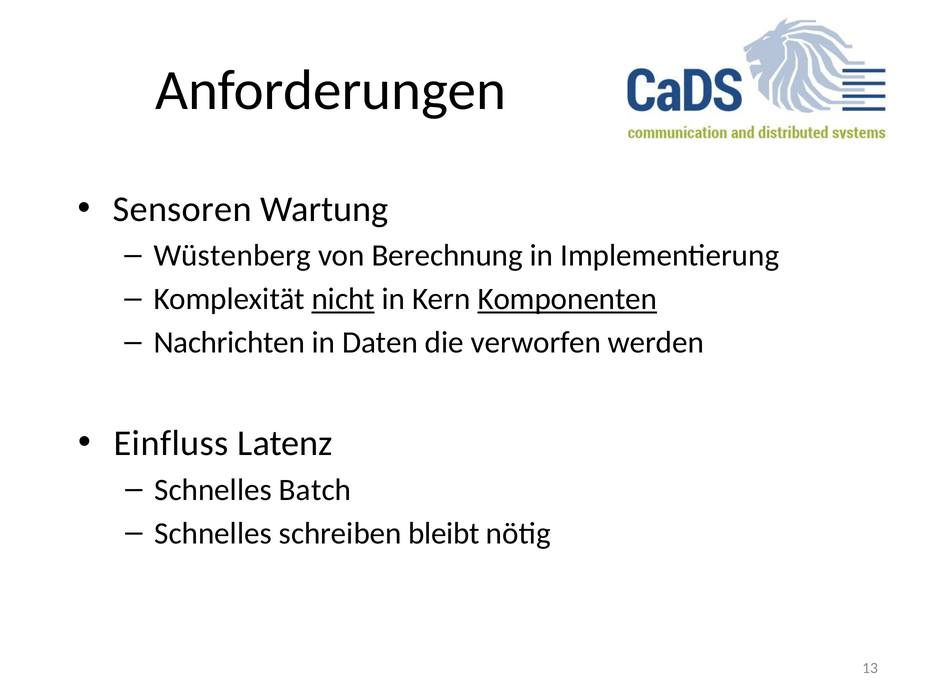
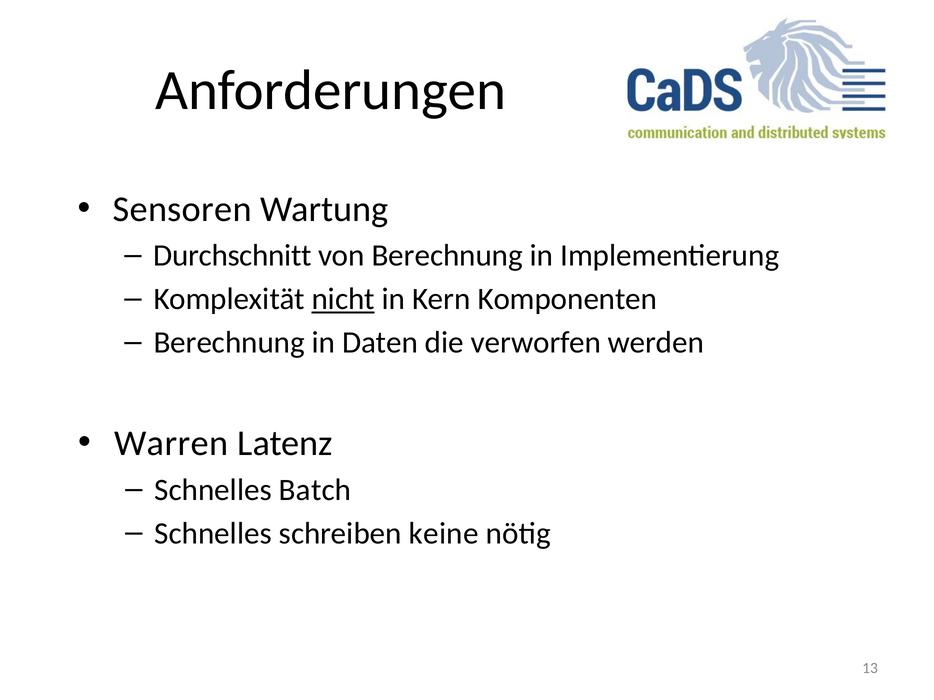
Wüstenberg: Wüstenberg -> Durchschnitt
Komponenten underline: present -> none
Nachrichten at (229, 343): Nachrichten -> Berechnung
Einfluss: Einfluss -> Warren
bleibt: bleibt -> keine
